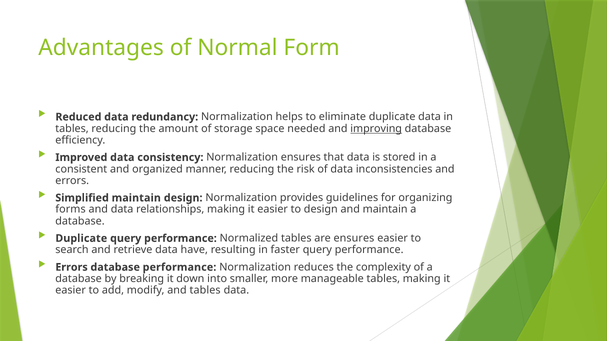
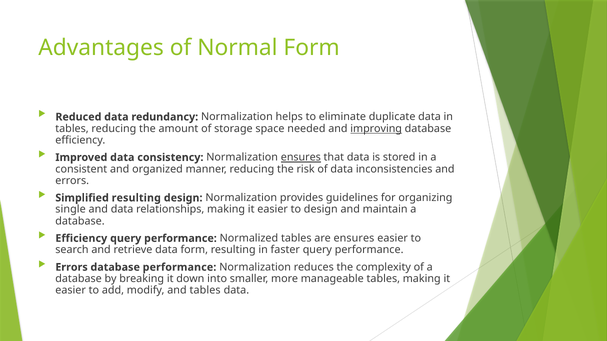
ensures at (301, 158) underline: none -> present
Simplified maintain: maintain -> resulting
forms: forms -> single
Duplicate at (81, 239): Duplicate -> Efficiency
data have: have -> form
